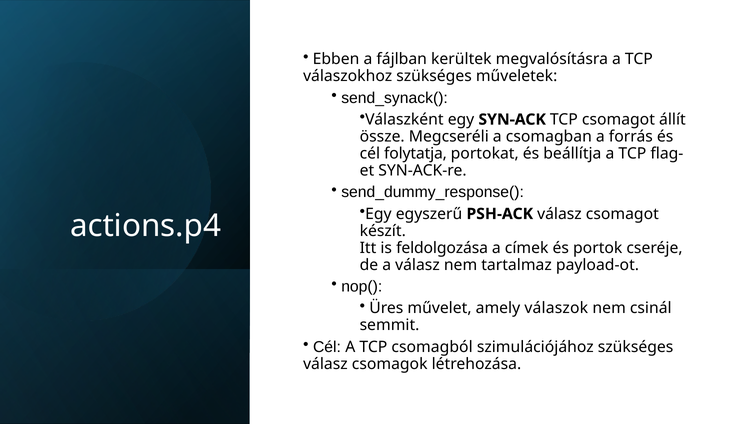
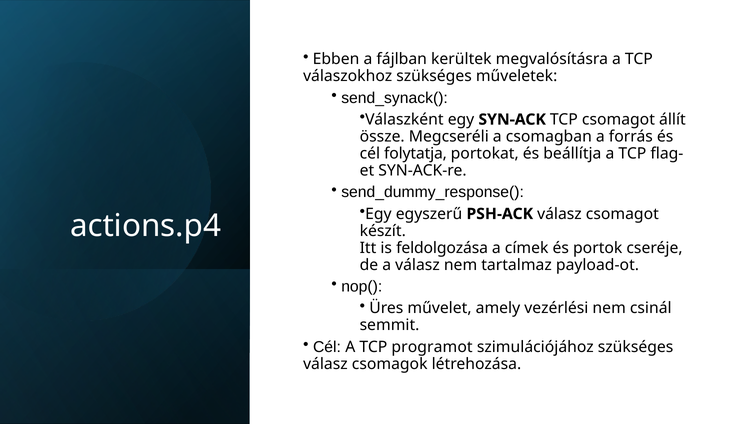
válaszok: válaszok -> vezérlési
csomagból: csomagból -> programot
